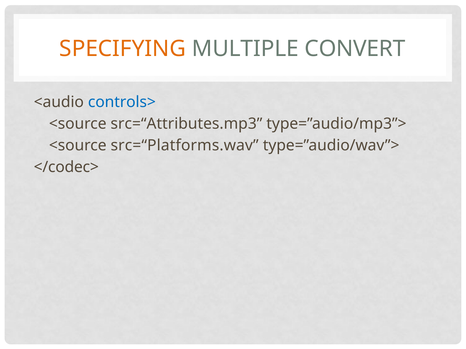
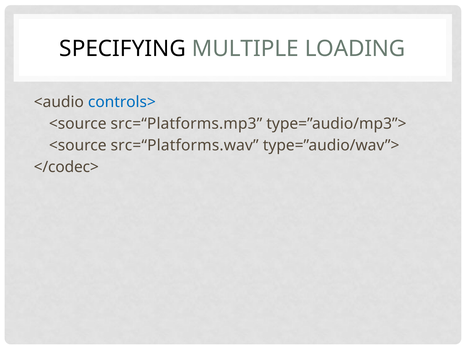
SPECIFYING colour: orange -> black
CONVERT: CONVERT -> LOADING
src=“Attributes.mp3: src=“Attributes.mp3 -> src=“Platforms.mp3
